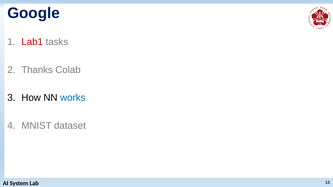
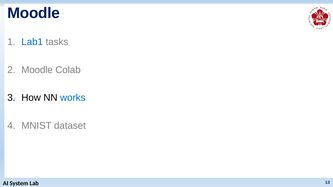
Google at (34, 13): Google -> Moodle
Lab1 colour: red -> blue
Thanks at (37, 70): Thanks -> Moodle
